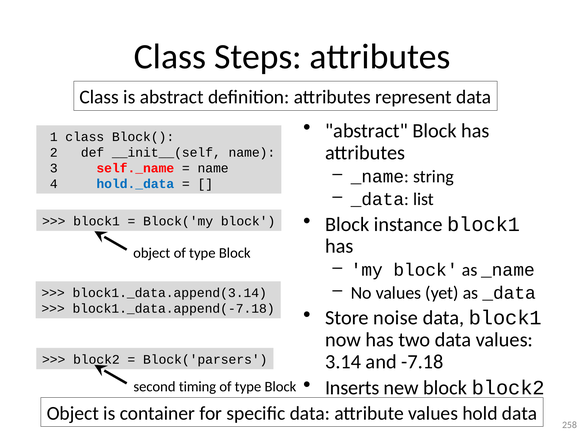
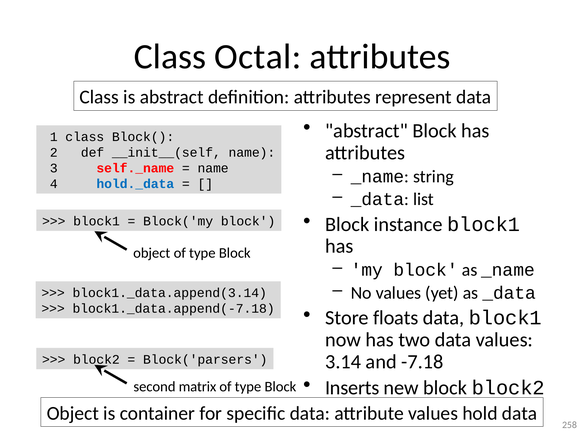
Steps: Steps -> Octal
noise: noise -> floats
timing: timing -> matrix
